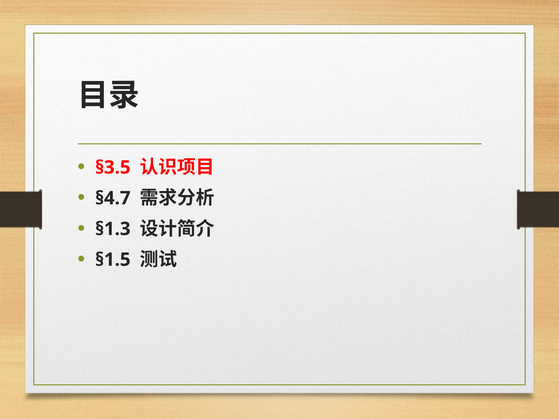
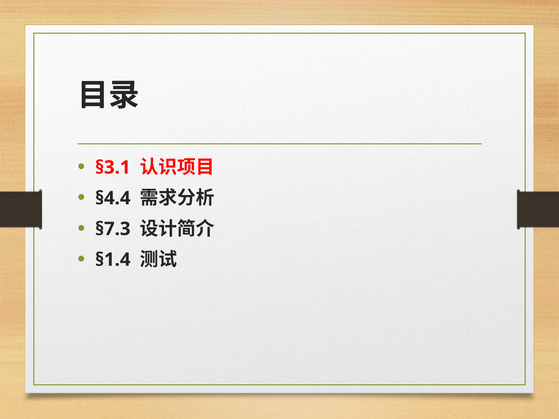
§3.5: §3.5 -> §3.1
§4.7: §4.7 -> §4.4
§1.3: §1.3 -> §7.3
§1.5: §1.5 -> §1.4
